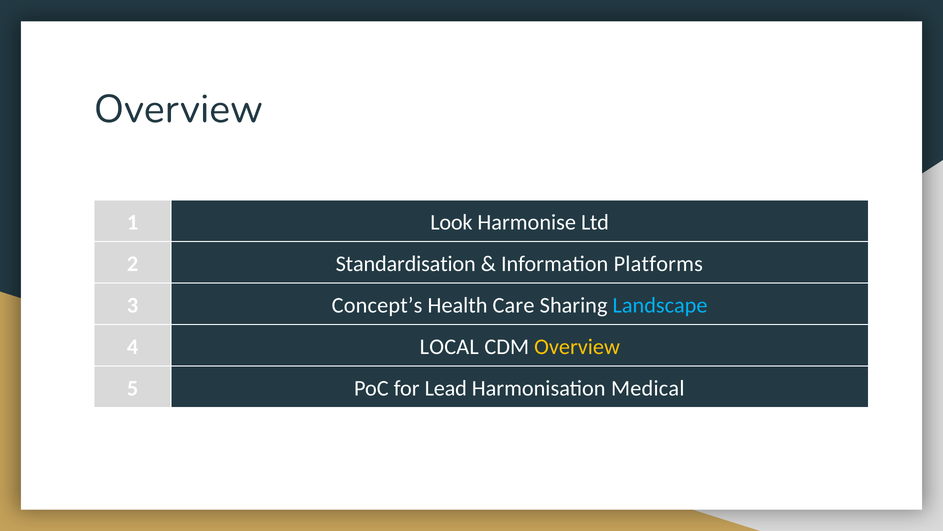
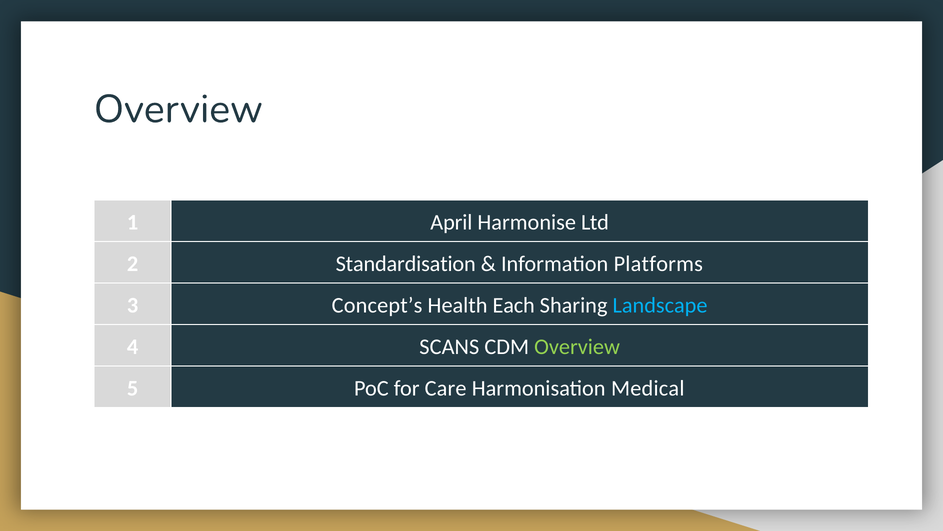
Look: Look -> April
Care: Care -> Each
LOCAL: LOCAL -> SCANS
Overview at (577, 347) colour: yellow -> light green
Lead: Lead -> Care
